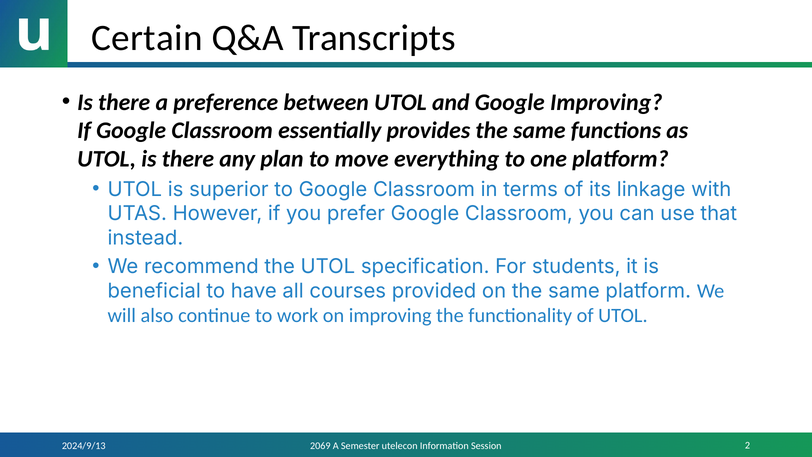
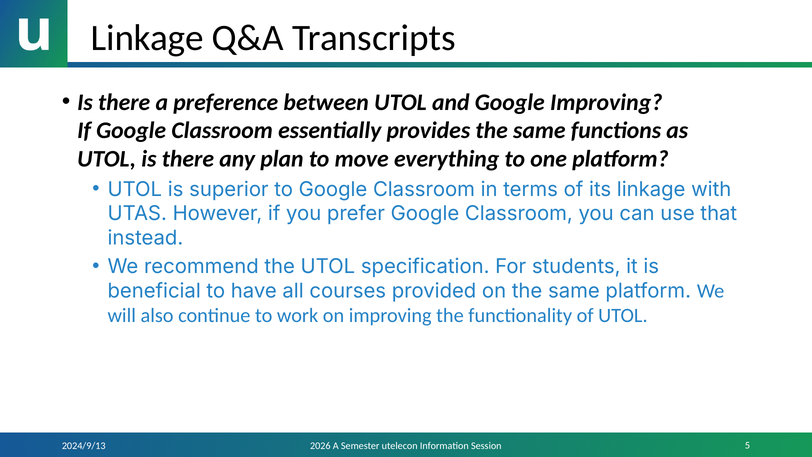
Certain at (147, 38): Certain -> Linkage
2069: 2069 -> 2026
2: 2 -> 5
